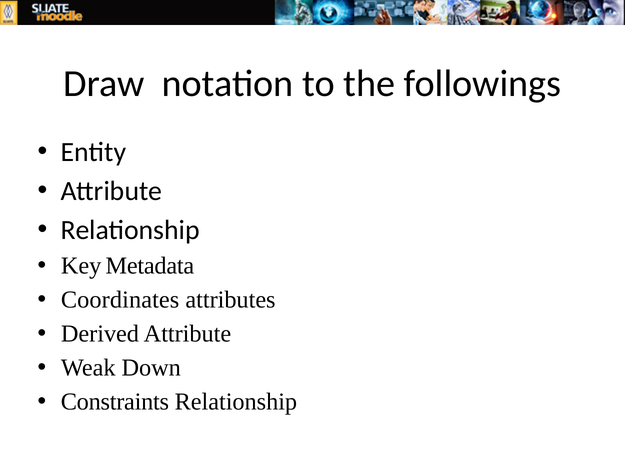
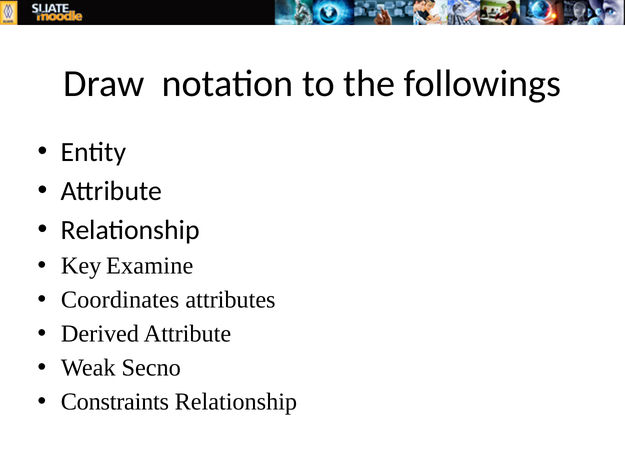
Metadata: Metadata -> Examine
Down: Down -> Secno
